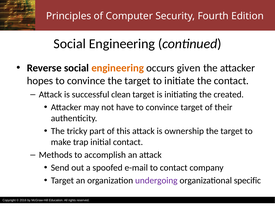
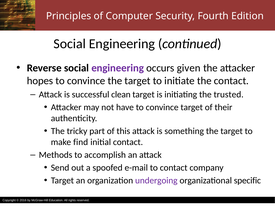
engineering at (118, 68) colour: orange -> purple
created: created -> trusted
ownership: ownership -> something
trap: trap -> find
